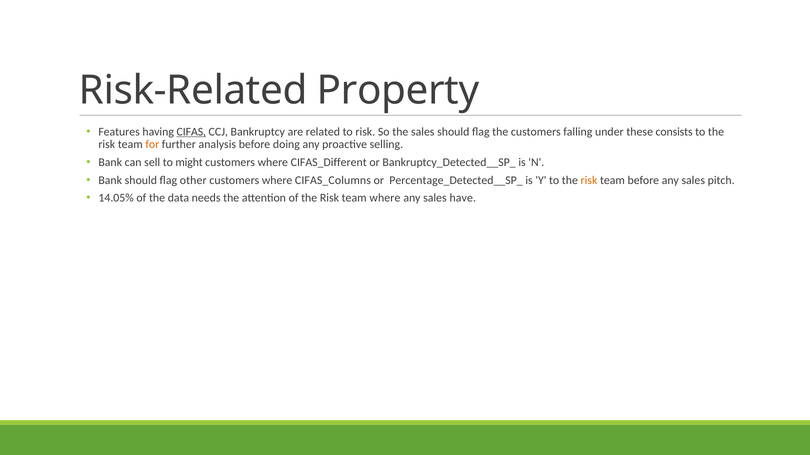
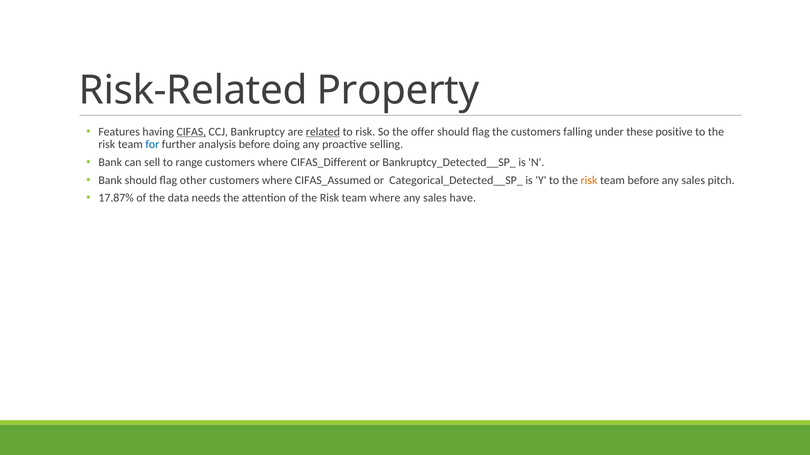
related underline: none -> present
the sales: sales -> offer
consists: consists -> positive
for colour: orange -> blue
might: might -> range
CIFAS_Columns: CIFAS_Columns -> CIFAS_Assumed
Percentage_Detected__SP_: Percentage_Detected__SP_ -> Categorical_Detected__SP_
14.05%: 14.05% -> 17.87%
